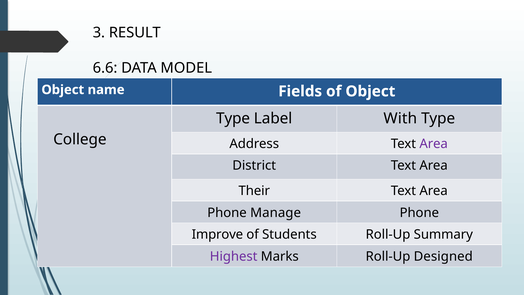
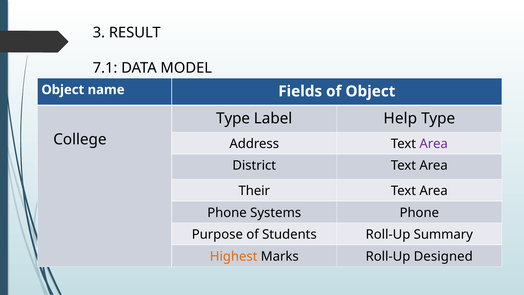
6.6: 6.6 -> 7.1
With: With -> Help
Manage: Manage -> Systems
Improve: Improve -> Purpose
Highest colour: purple -> orange
